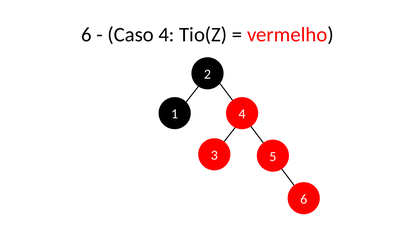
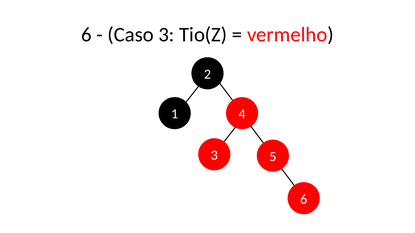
Caso 4: 4 -> 3
